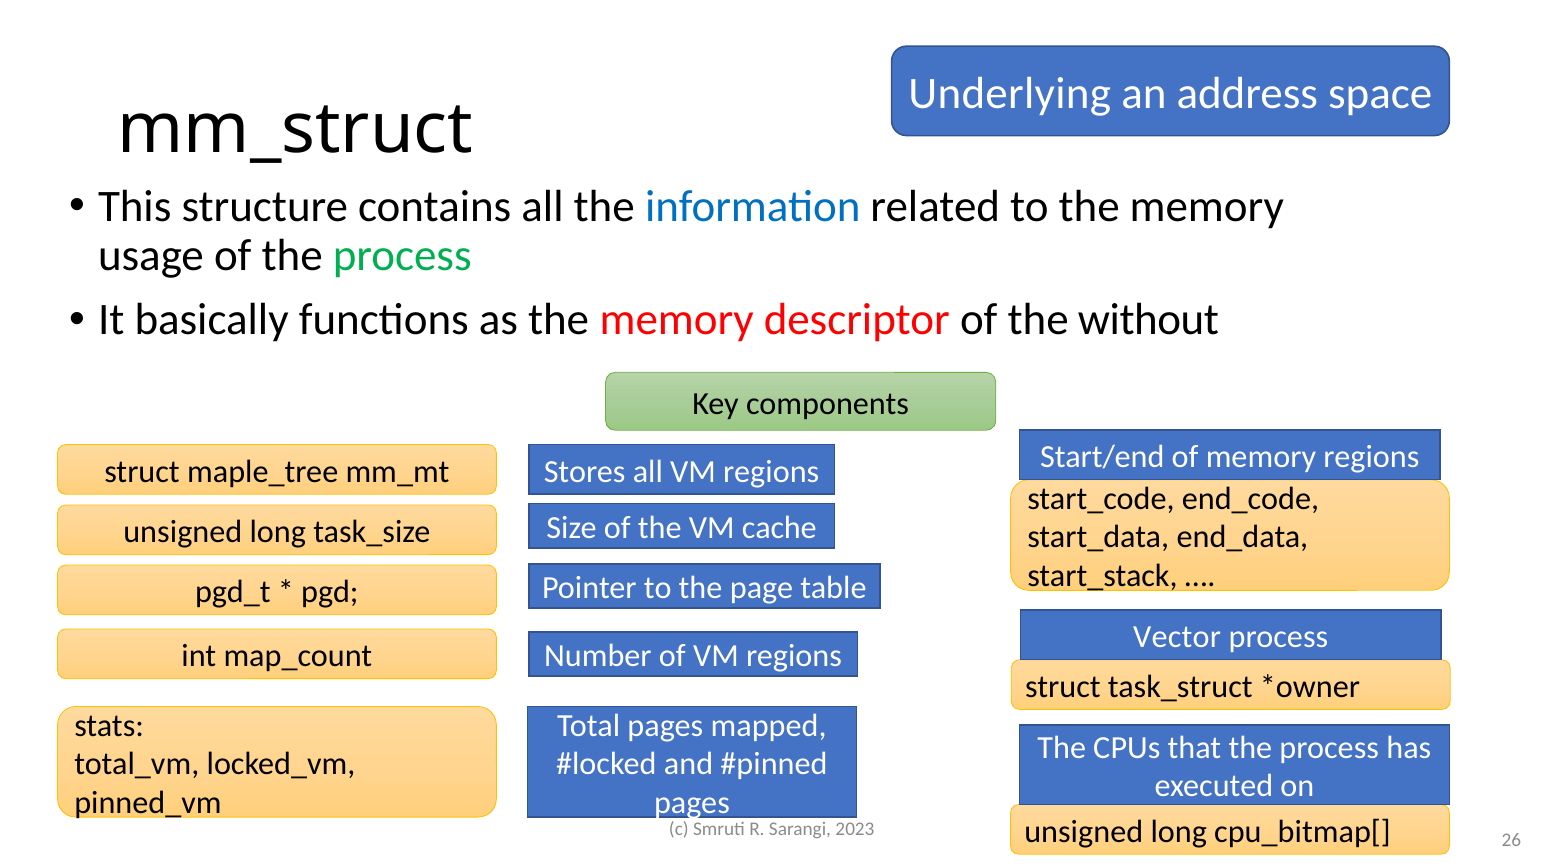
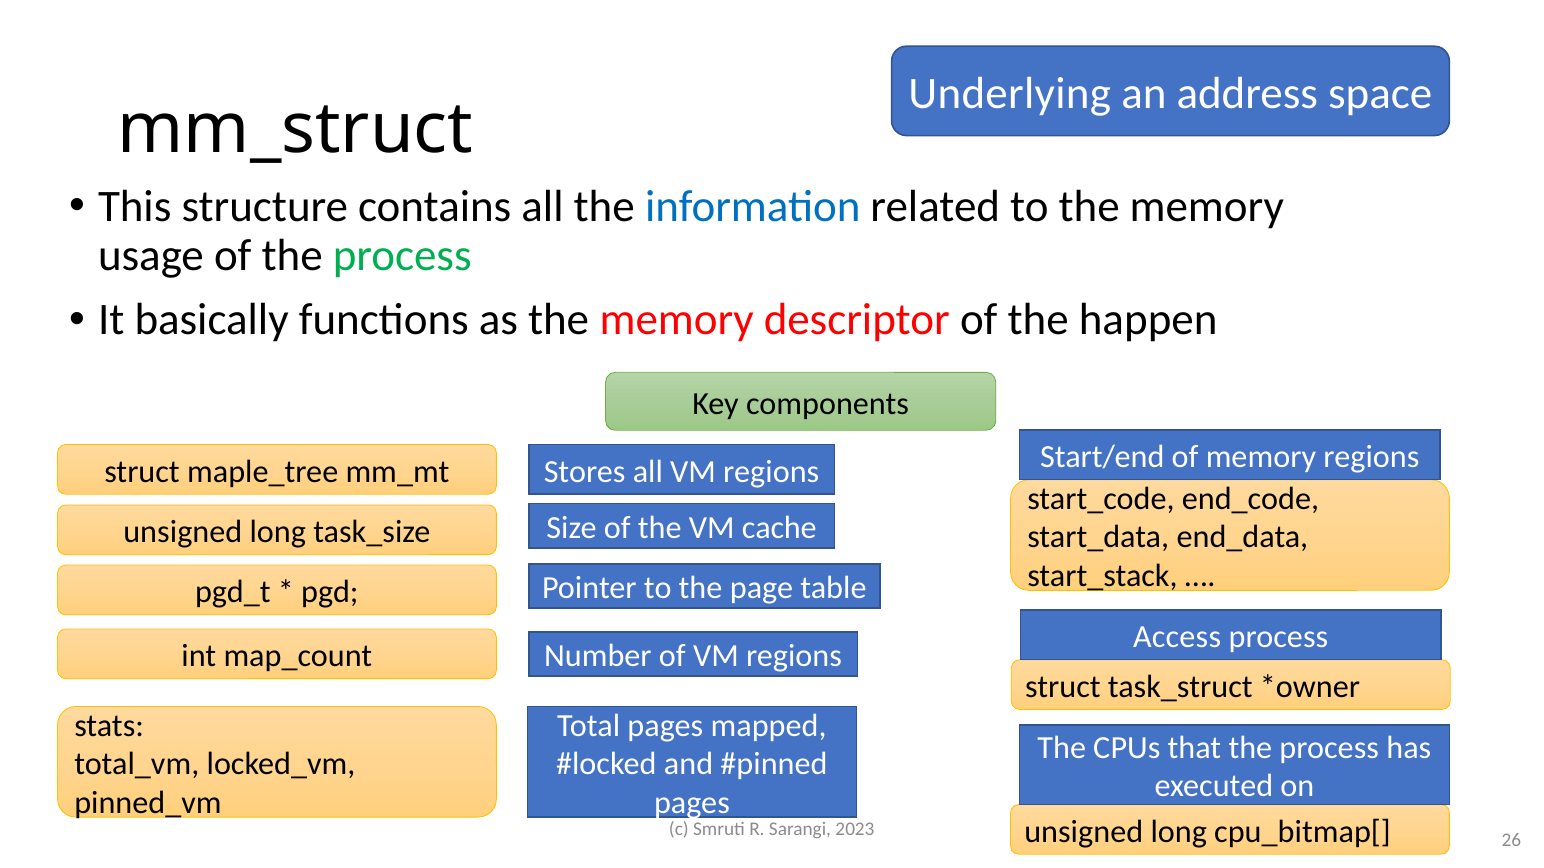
without: without -> happen
Vector: Vector -> Access
